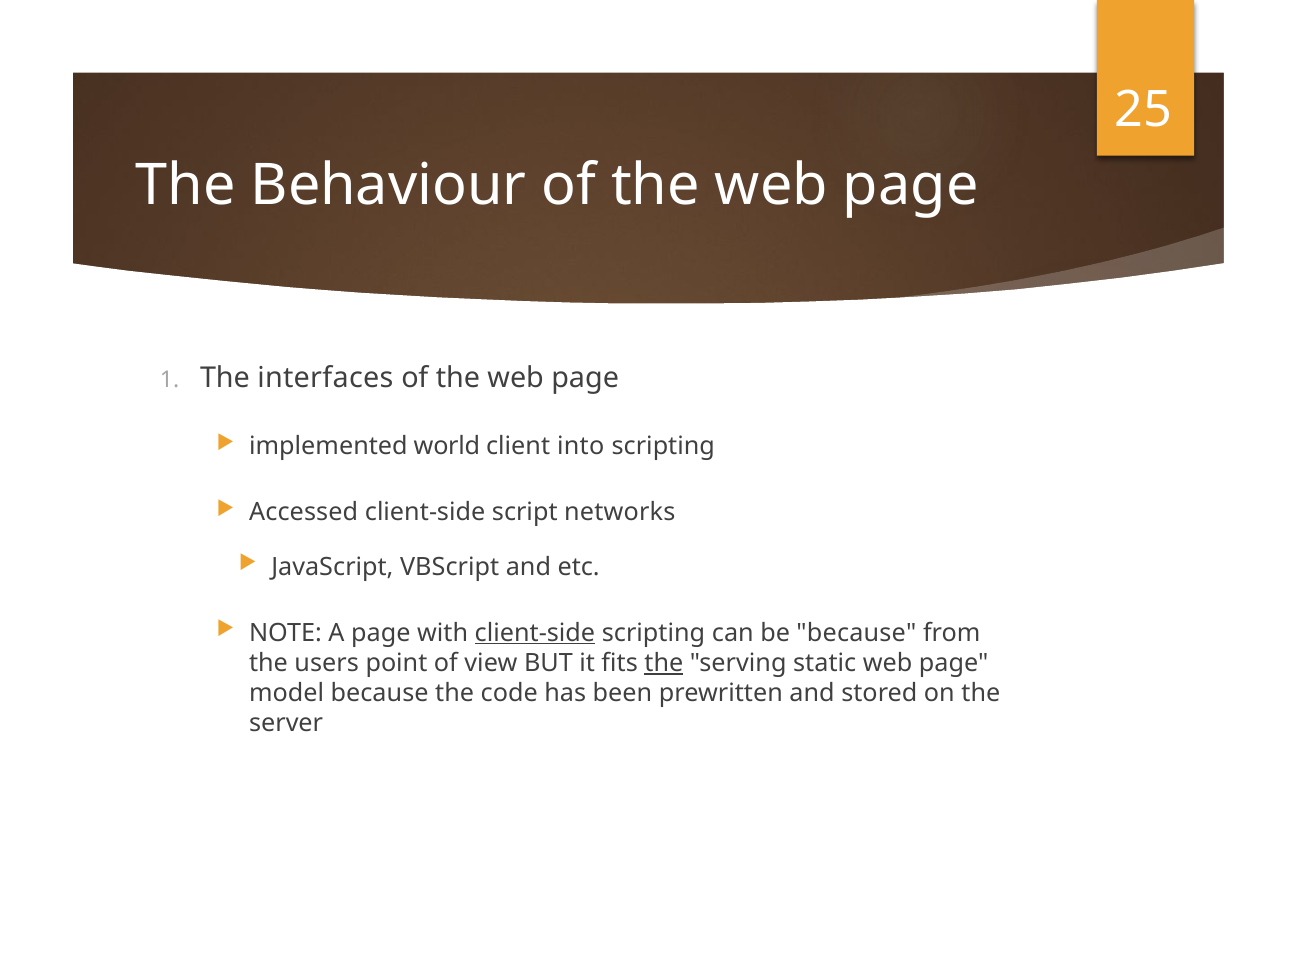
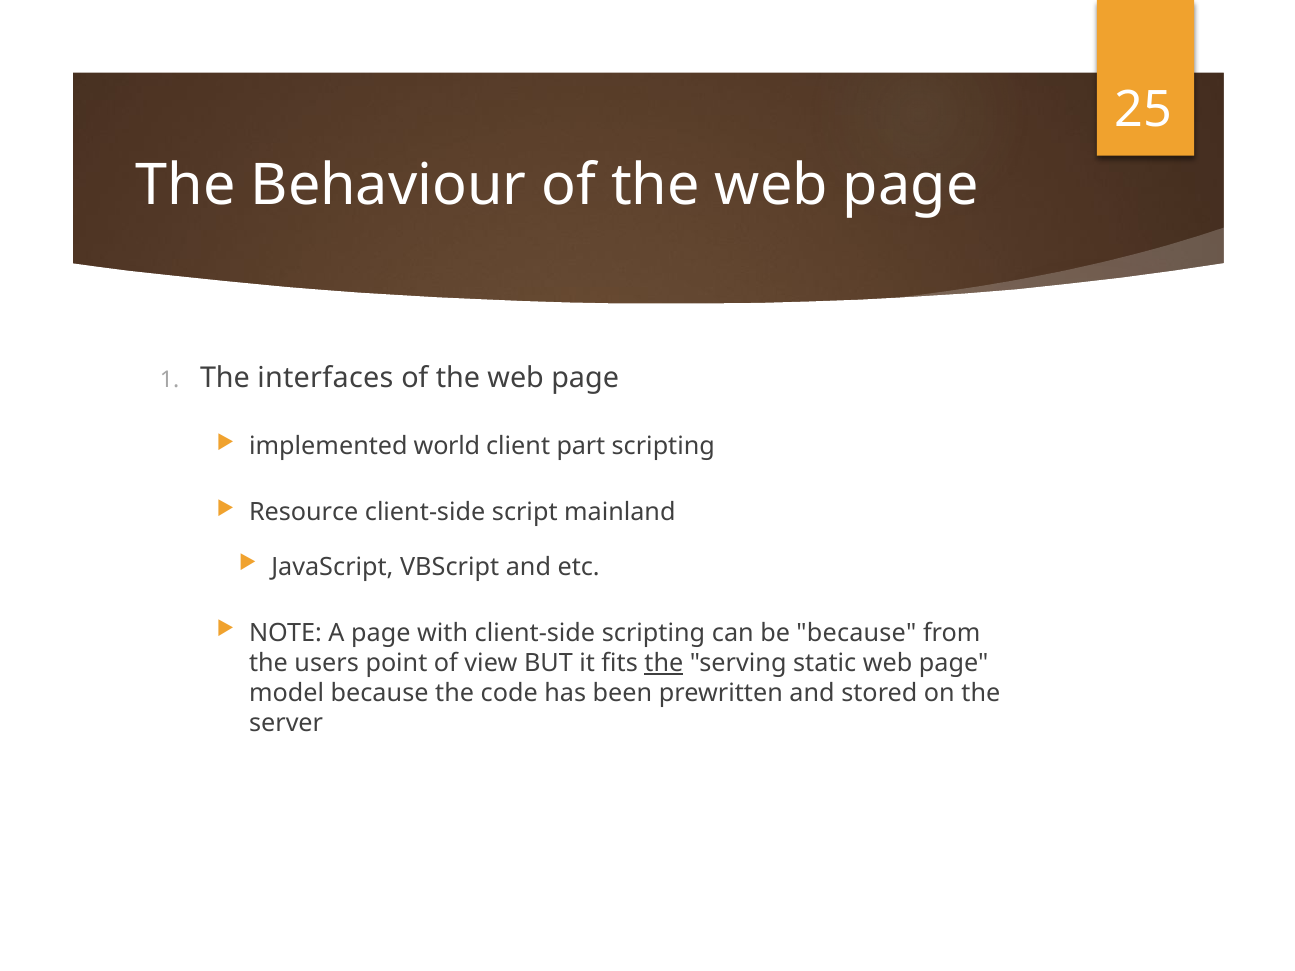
into: into -> part
Accessed: Accessed -> Resource
networks: networks -> mainland
client-side at (535, 633) underline: present -> none
